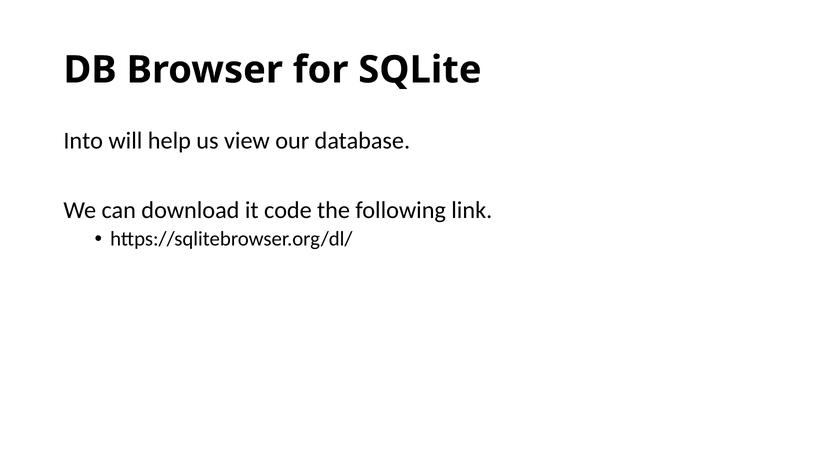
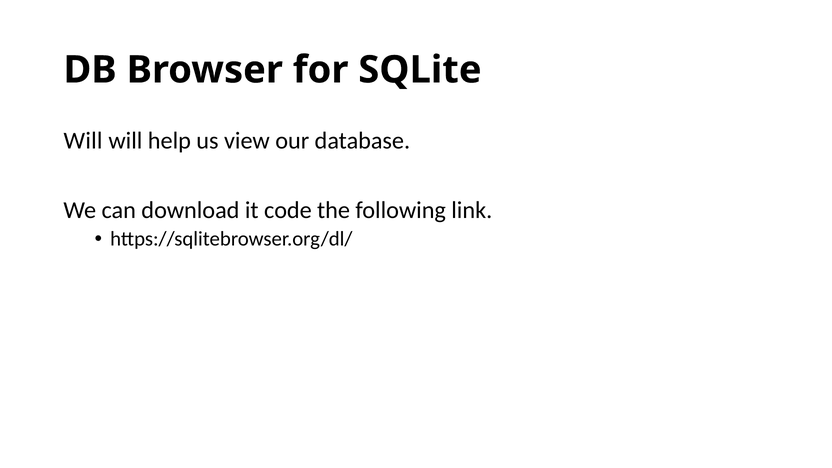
Into at (83, 141): Into -> Will
